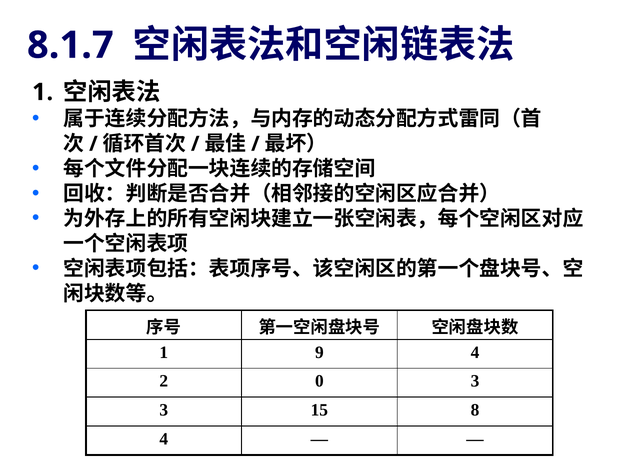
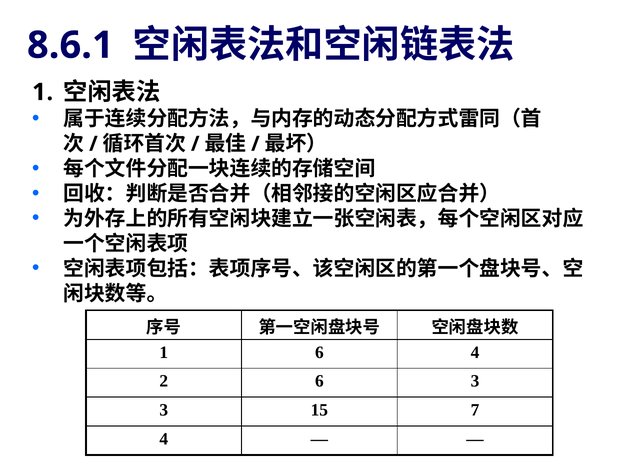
8.1.7: 8.1.7 -> 8.6.1
1 9: 9 -> 6
2 0: 0 -> 6
8: 8 -> 7
